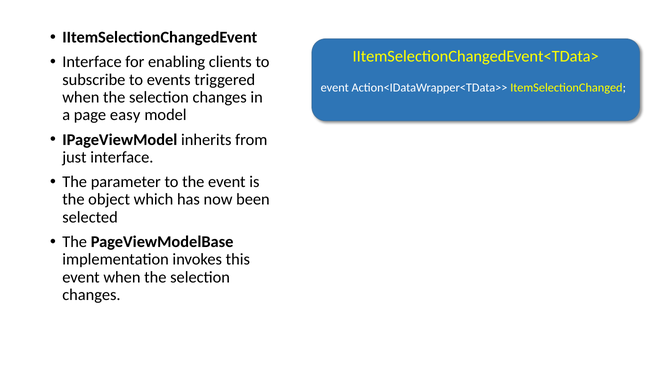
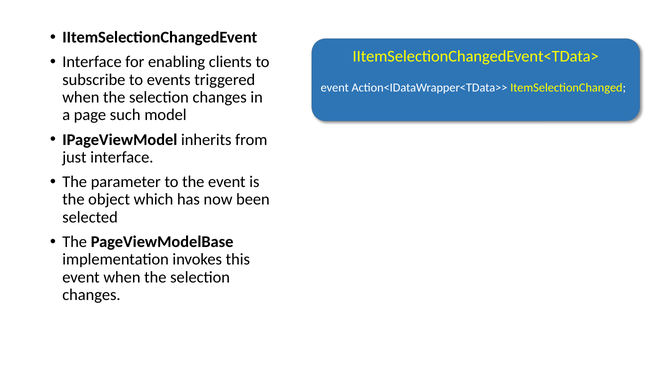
easy: easy -> such
